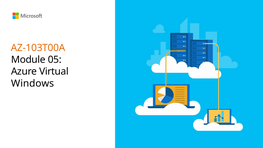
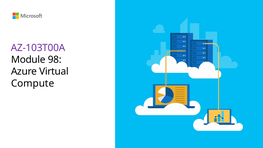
AZ-103T00A colour: orange -> purple
05: 05 -> 98
Windows: Windows -> Compute
